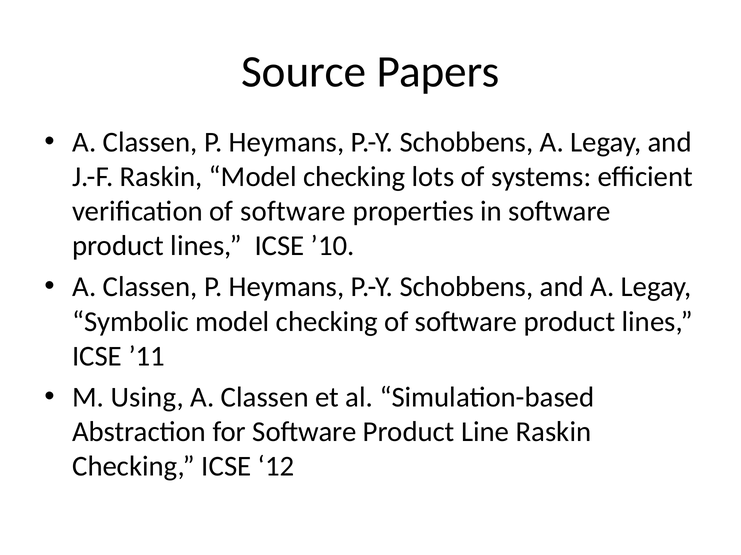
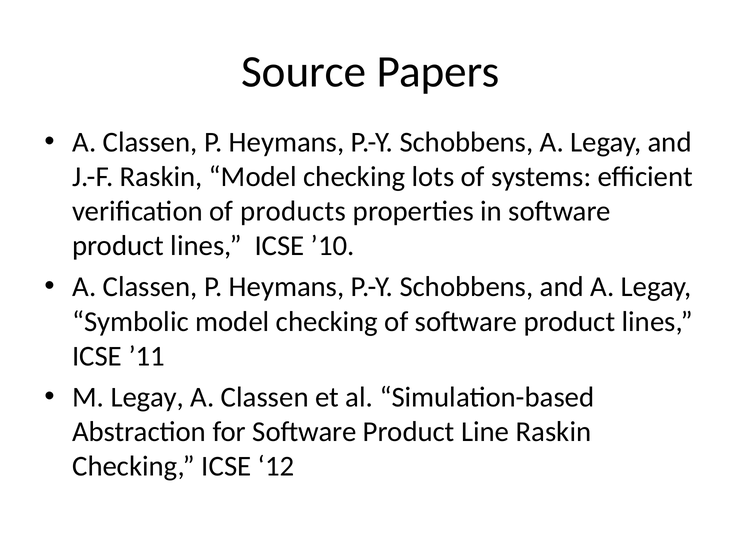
verification of software: software -> products
M Using: Using -> Legay
